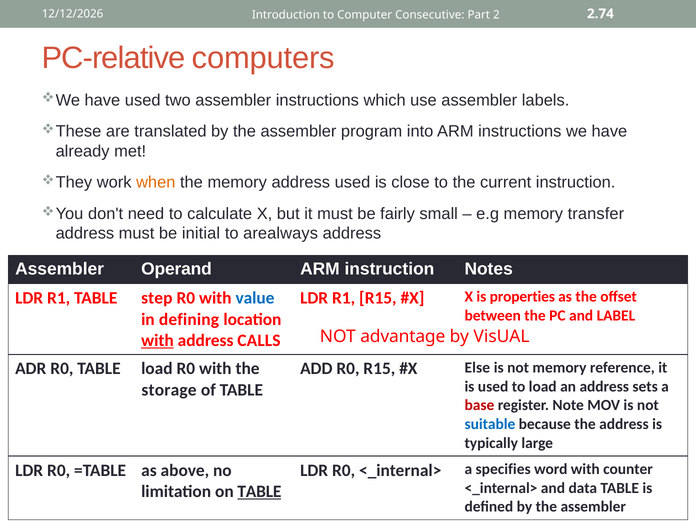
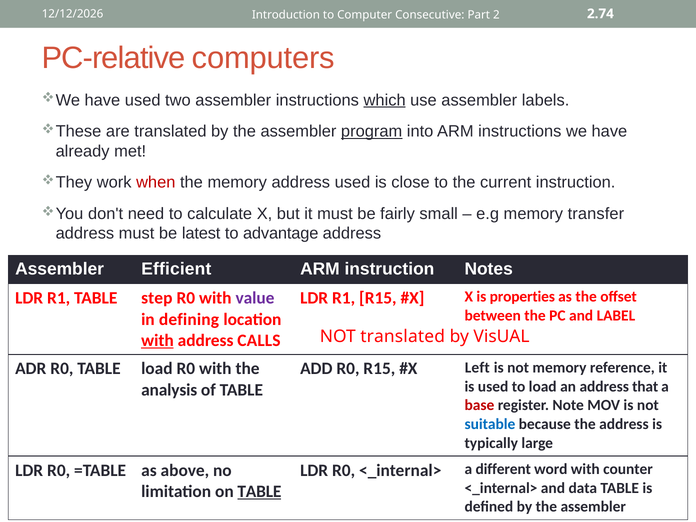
which underline: none -> present
program underline: none -> present
when colour: orange -> red
initial: initial -> latest
arealways: arealways -> advantage
Operand: Operand -> Efficient
value colour: blue -> purple
NOT advantage: advantage -> translated
Else: Else -> Left
sets: sets -> that
storage: storage -> analysis
specifies: specifies -> different
